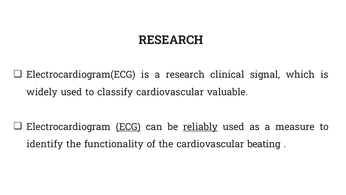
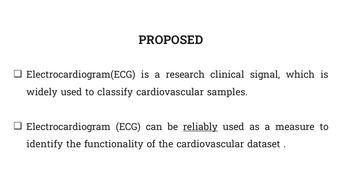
RESEARCH at (171, 40): RESEARCH -> PROPOSED
valuable: valuable -> samples
ECG underline: present -> none
beating: beating -> dataset
